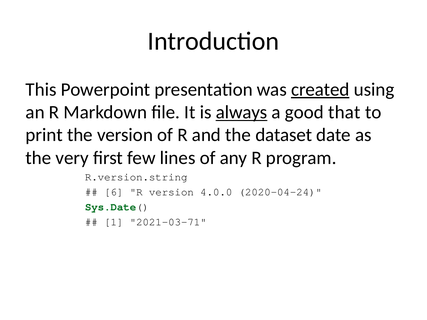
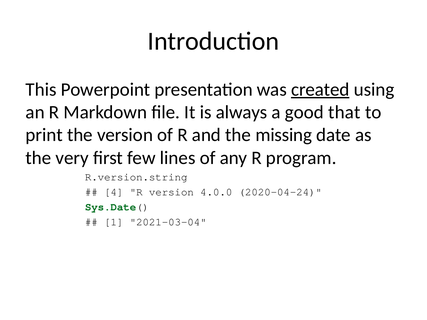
always underline: present -> none
dataset: dataset -> missing
6: 6 -> 4
2021-03-71: 2021-03-71 -> 2021-03-04
